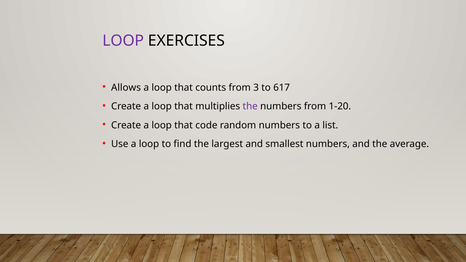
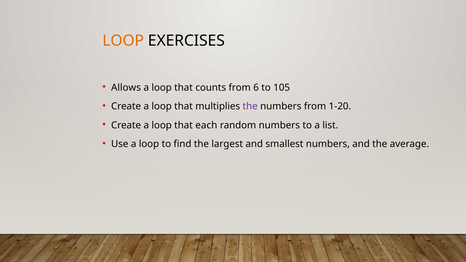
LOOP at (123, 41) colour: purple -> orange
3: 3 -> 6
617: 617 -> 105
code: code -> each
